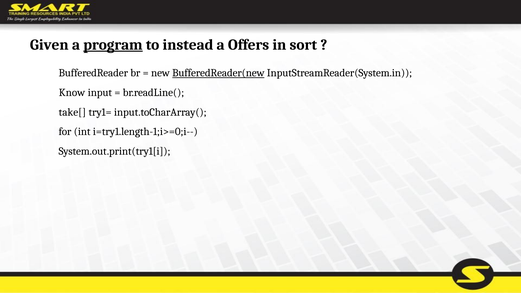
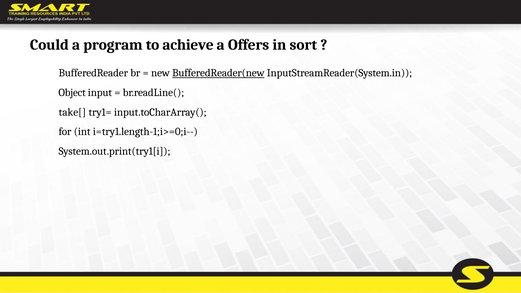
Given: Given -> Could
program underline: present -> none
instead: instead -> achieve
Know: Know -> Object
